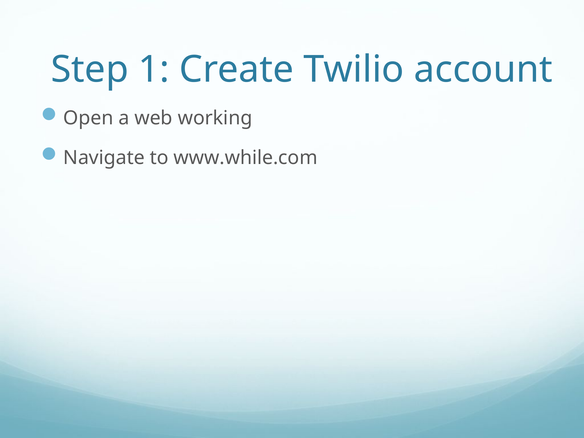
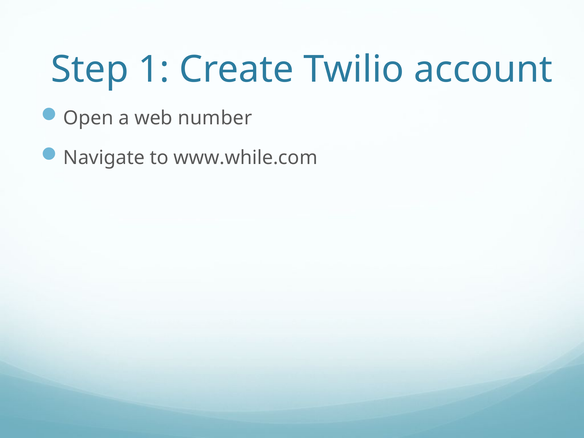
working: working -> number
